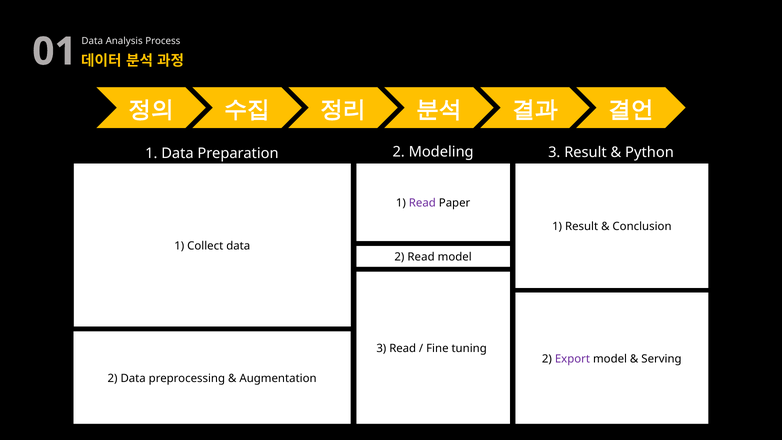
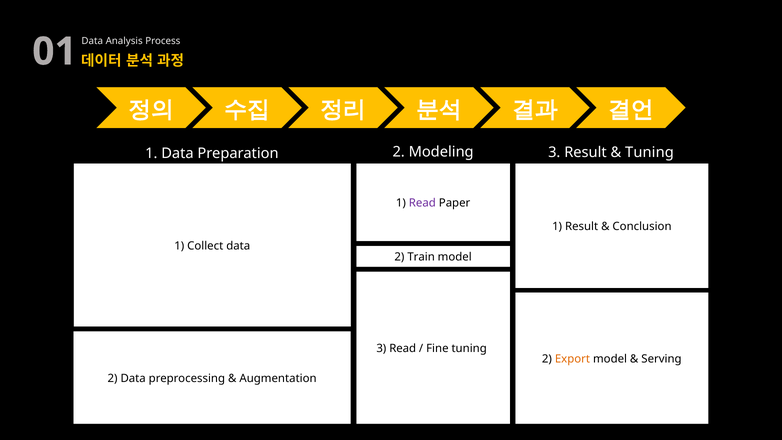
Python at (650, 152): Python -> Tuning
2 Read: Read -> Train
Export colour: purple -> orange
